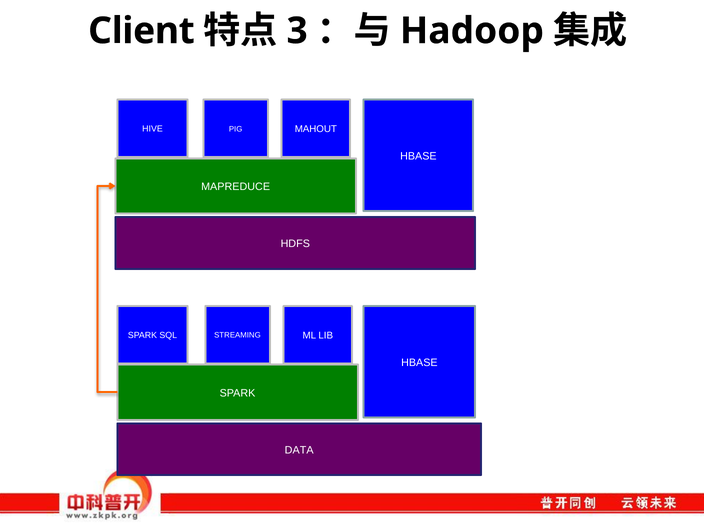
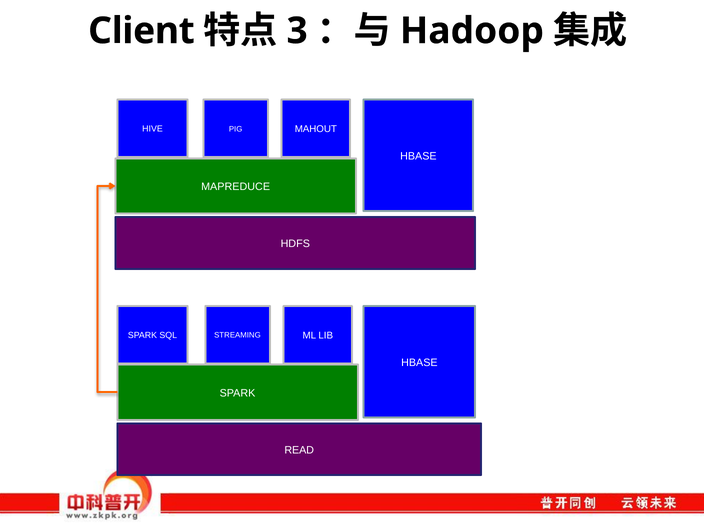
DATA: DATA -> READ
